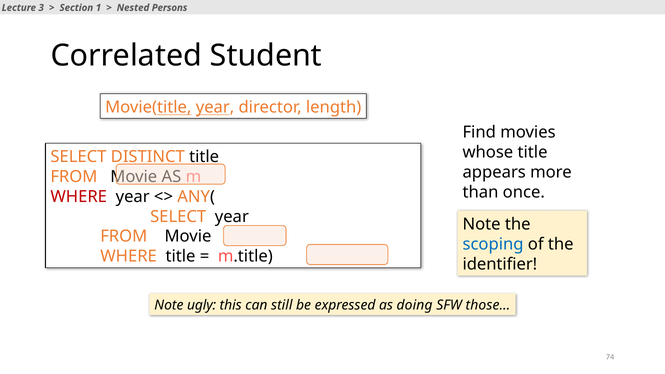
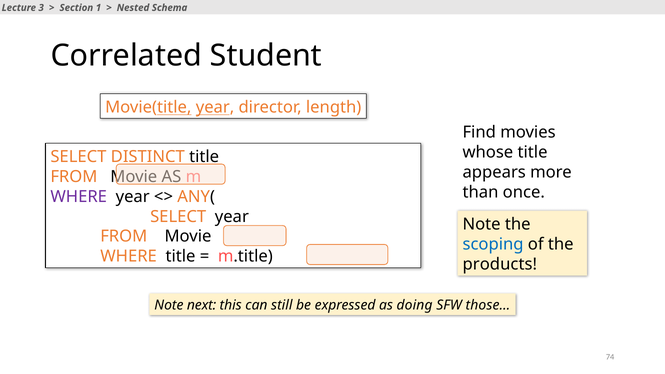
Persons: Persons -> Schema
WHERE at (79, 197) colour: red -> purple
identifier: identifier -> products
ugly: ugly -> next
